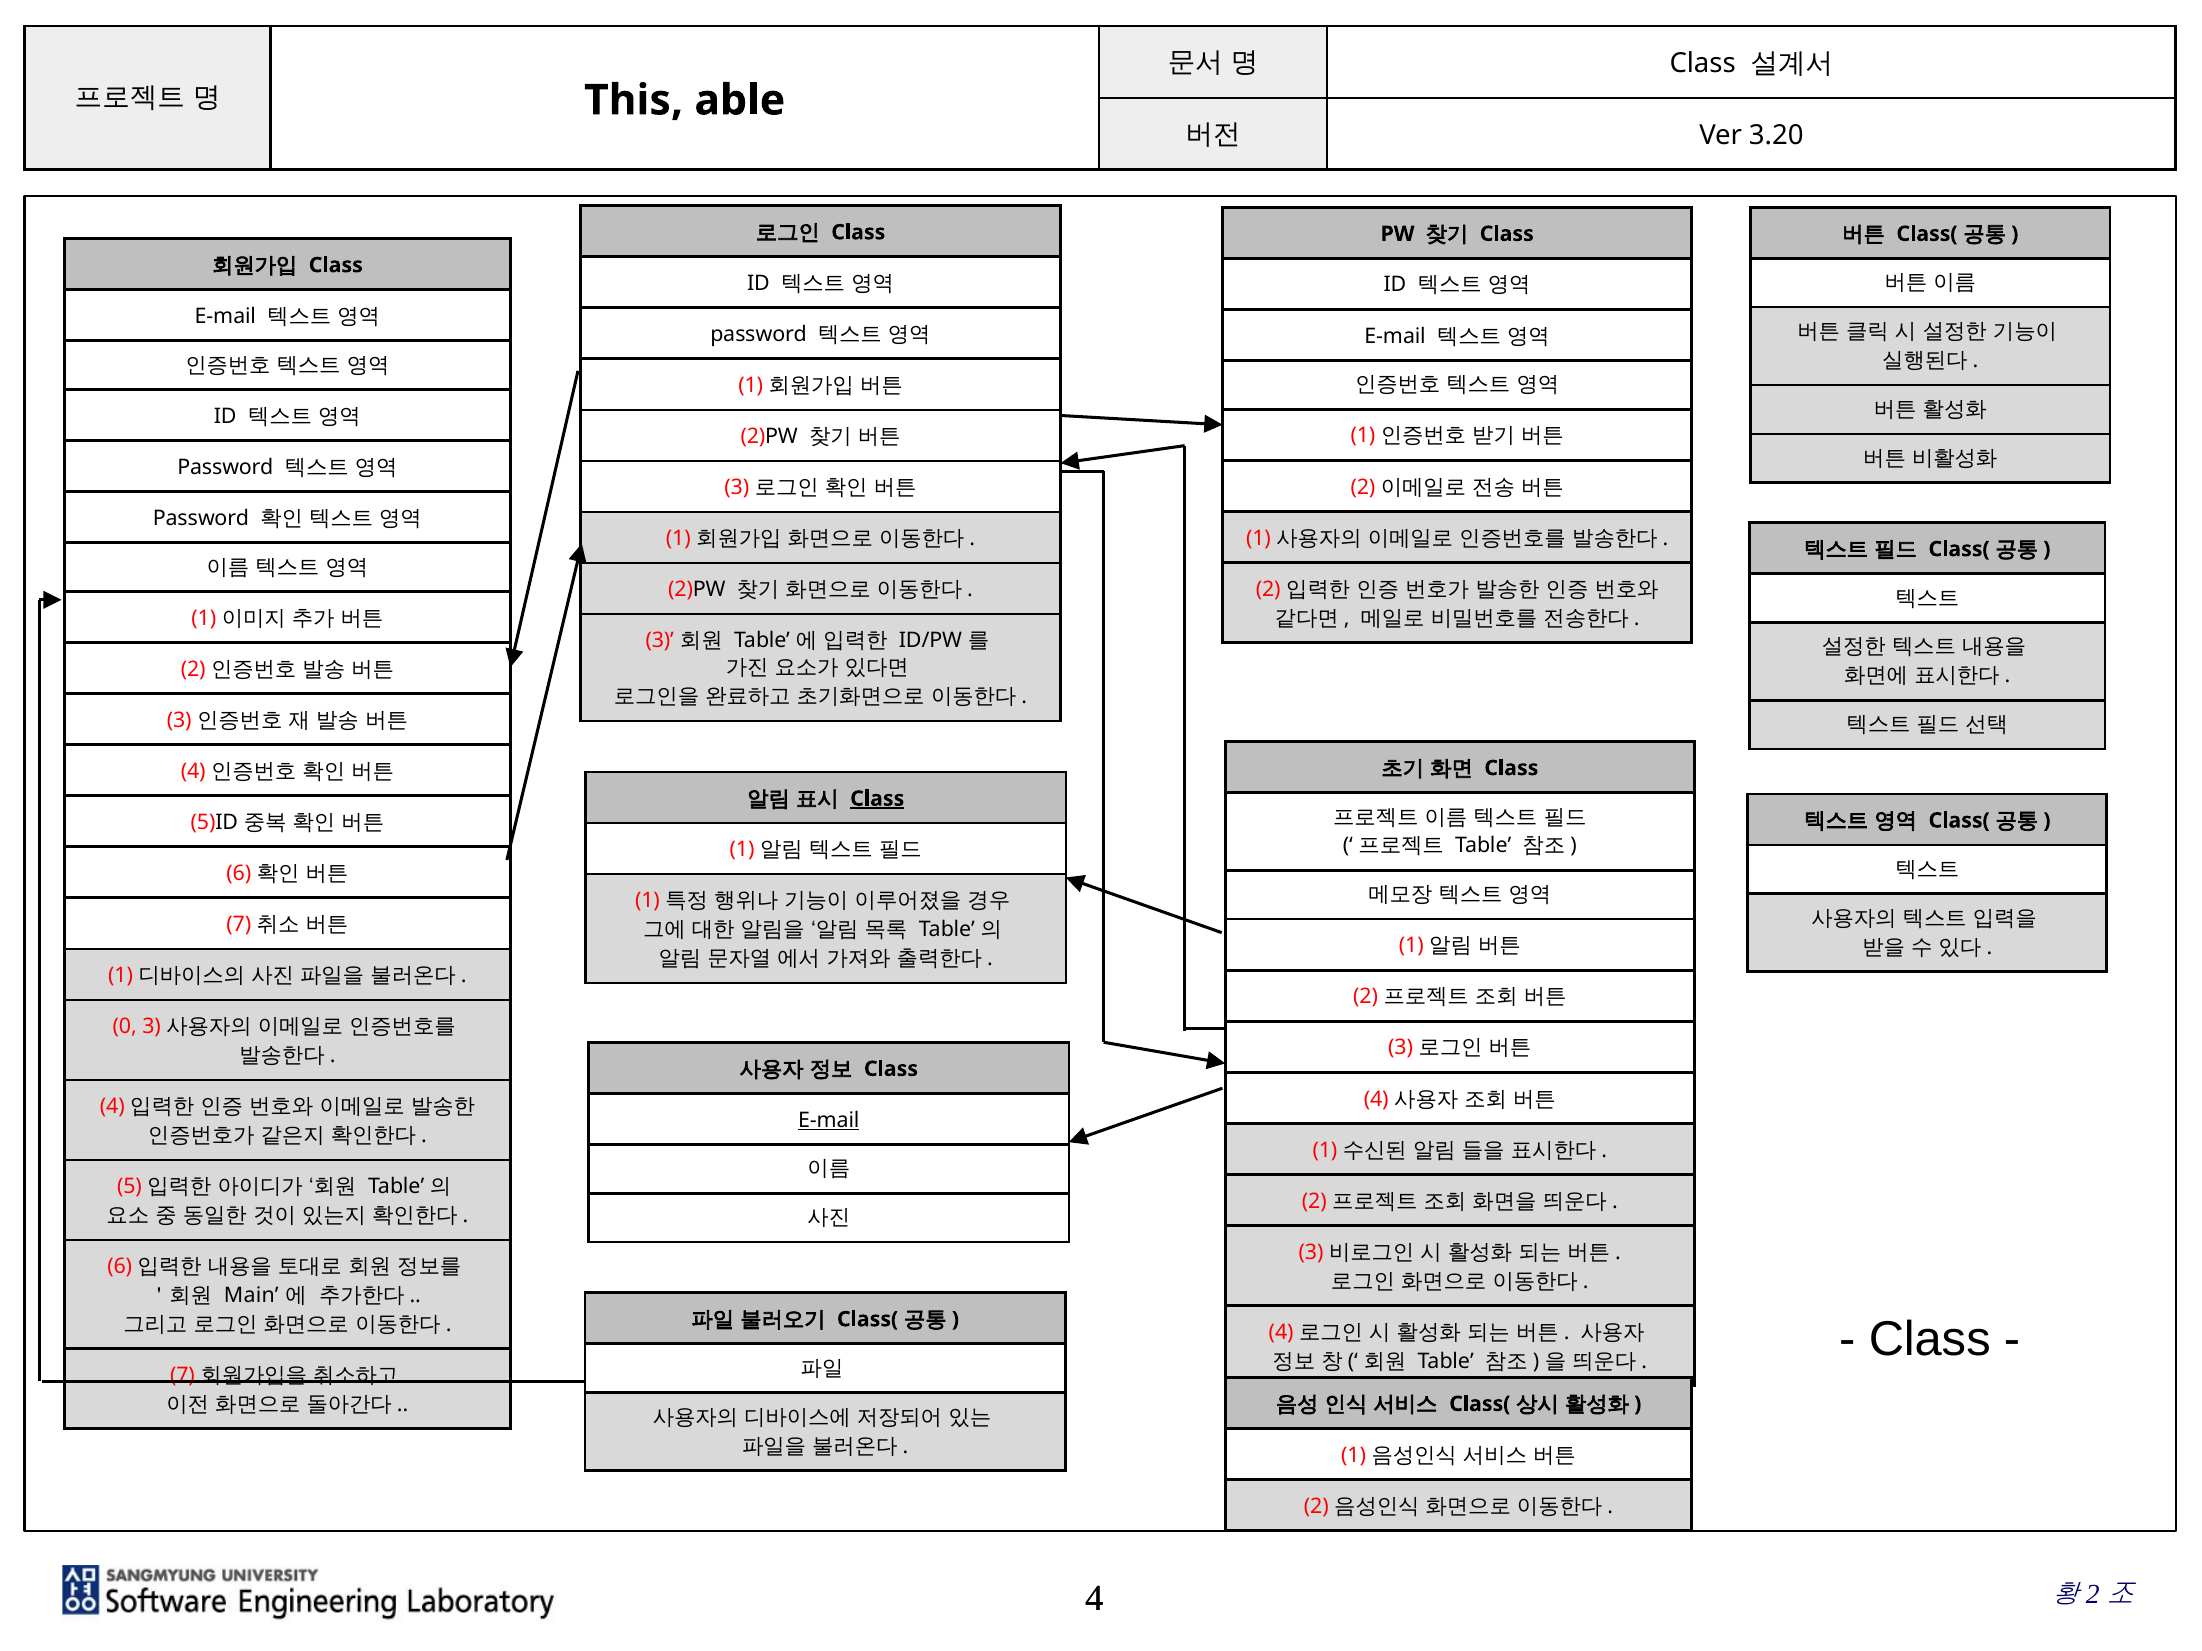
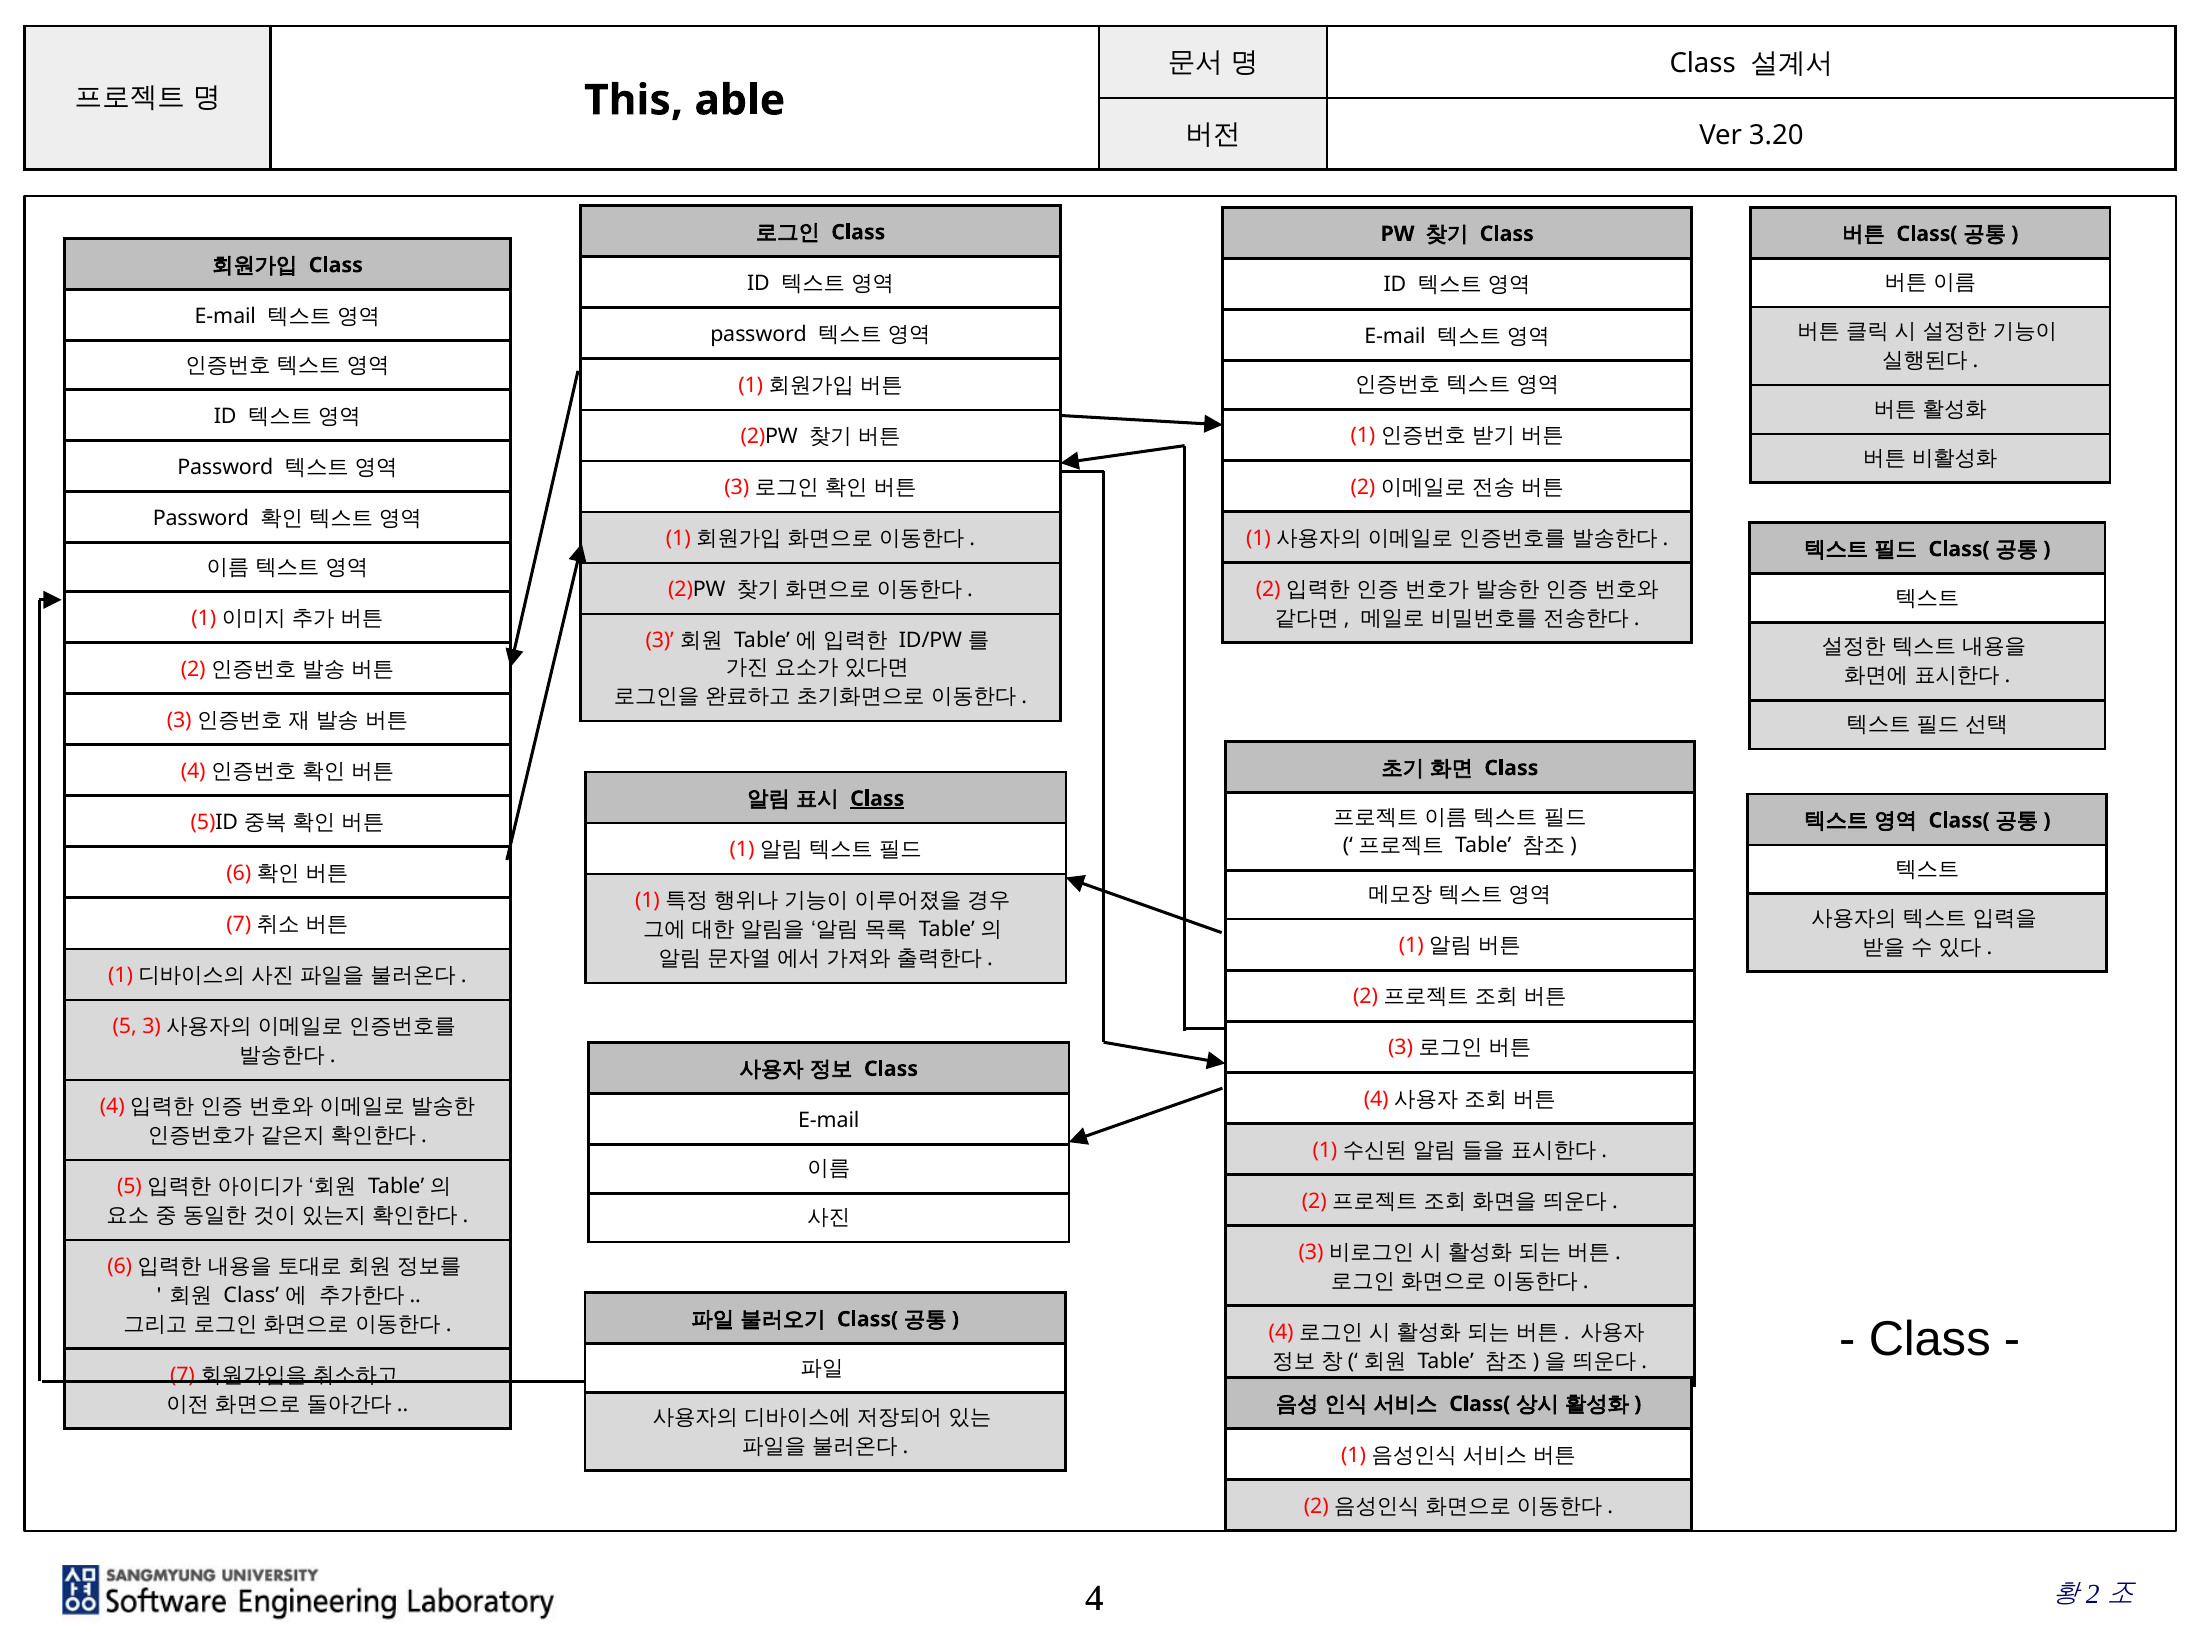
0 at (125, 1027): 0 -> 5
E-mail at (829, 1120) underline: present -> none
Main at (251, 1296): Main -> Class
